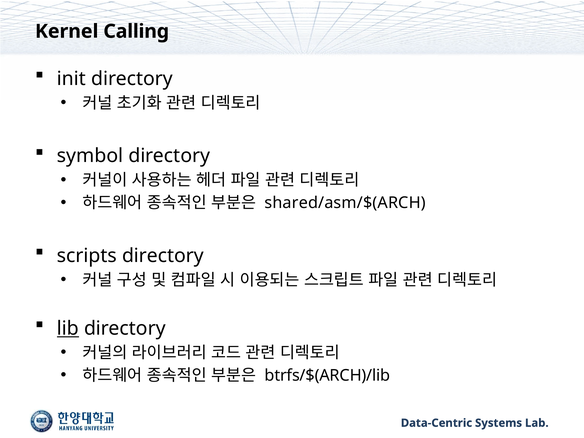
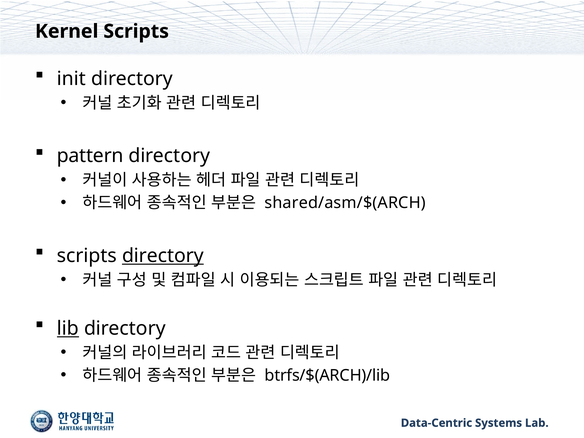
Kernel Calling: Calling -> Scripts
symbol: symbol -> pattern
directory at (163, 256) underline: none -> present
